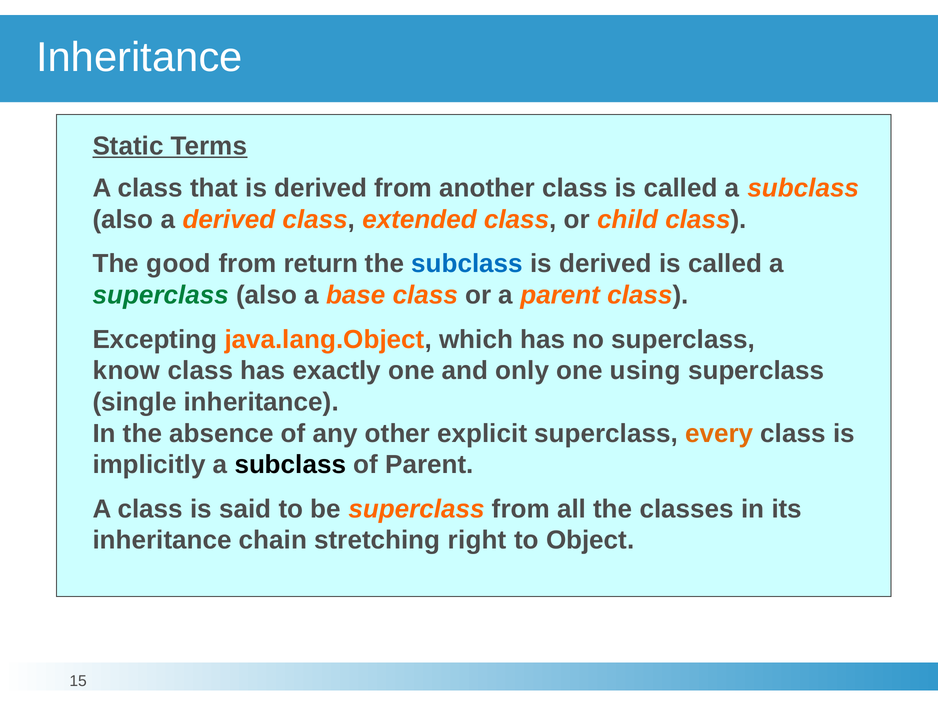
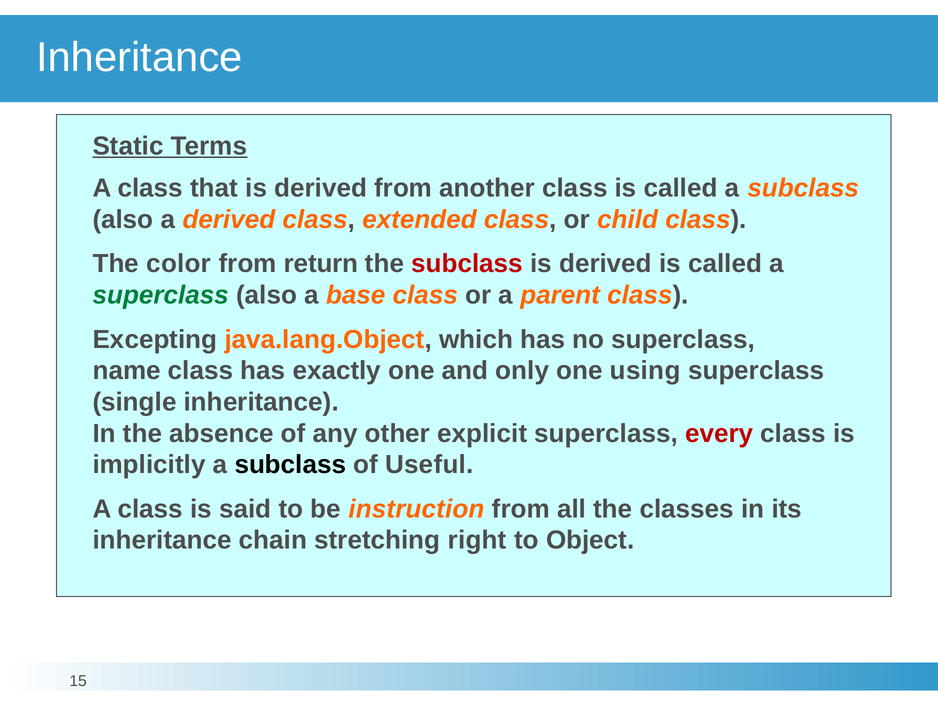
good: good -> color
subclass at (467, 264) colour: blue -> red
know: know -> name
every colour: orange -> red
of Parent: Parent -> Useful
be superclass: superclass -> instruction
